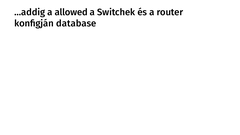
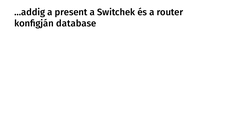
allowed: allowed -> present
